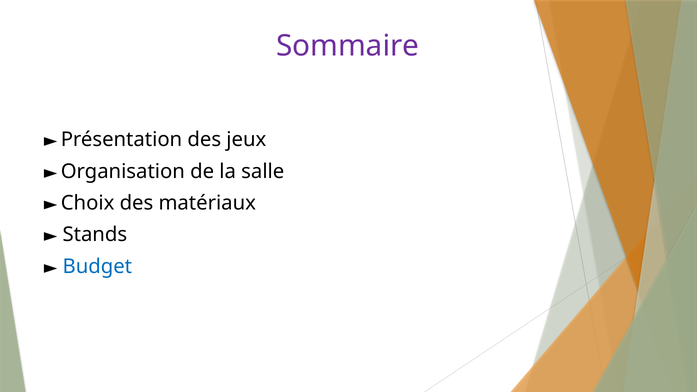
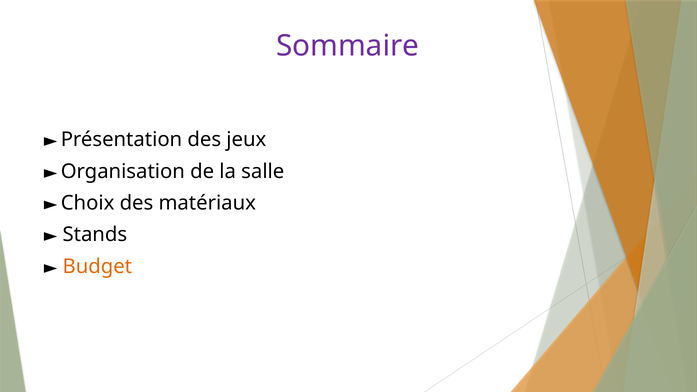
Budget colour: blue -> orange
